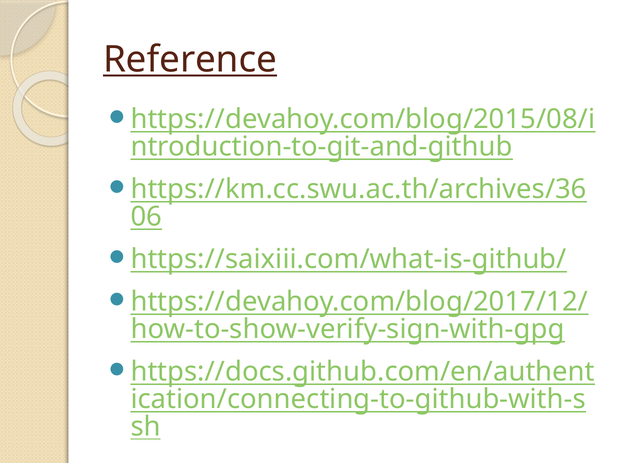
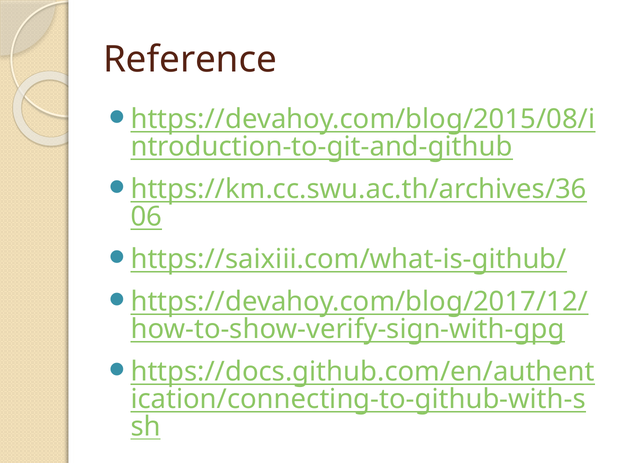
Reference underline: present -> none
